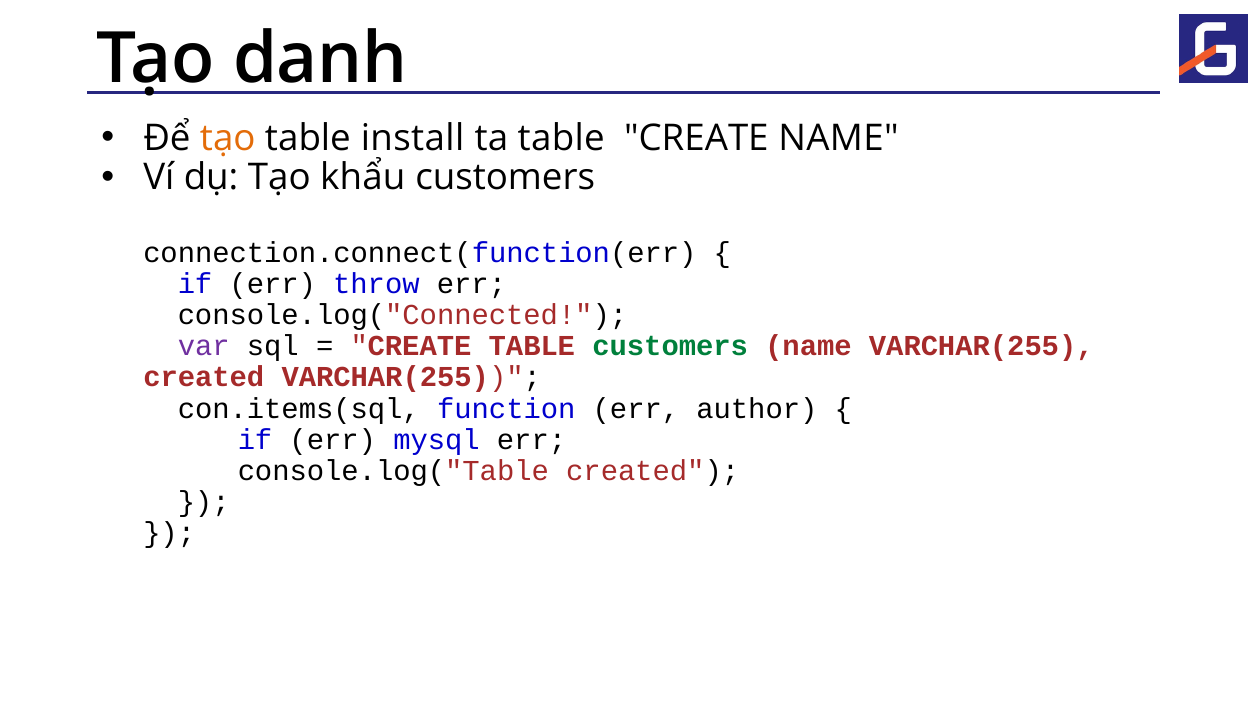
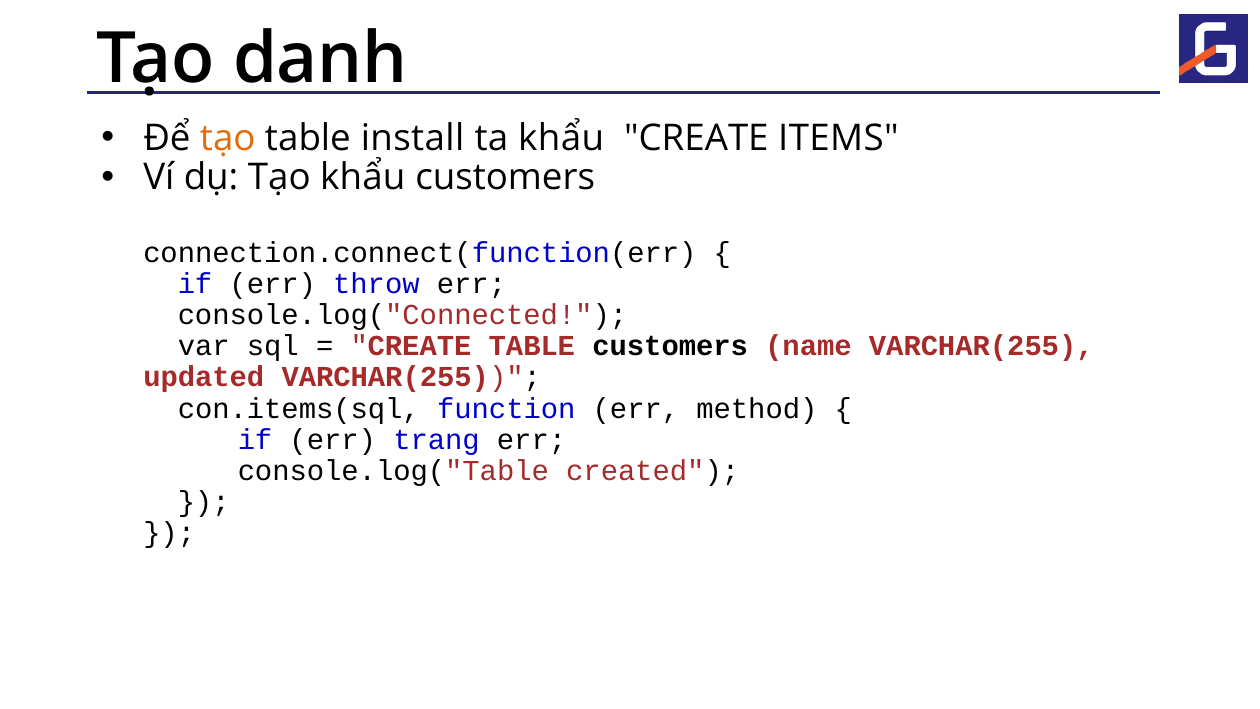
ta table: table -> khẩu
CREATE NAME: NAME -> ITEMS
var colour: purple -> black
customers at (670, 346) colour: green -> black
created at (204, 377): created -> updated
author: author -> method
mysql: mysql -> trang
